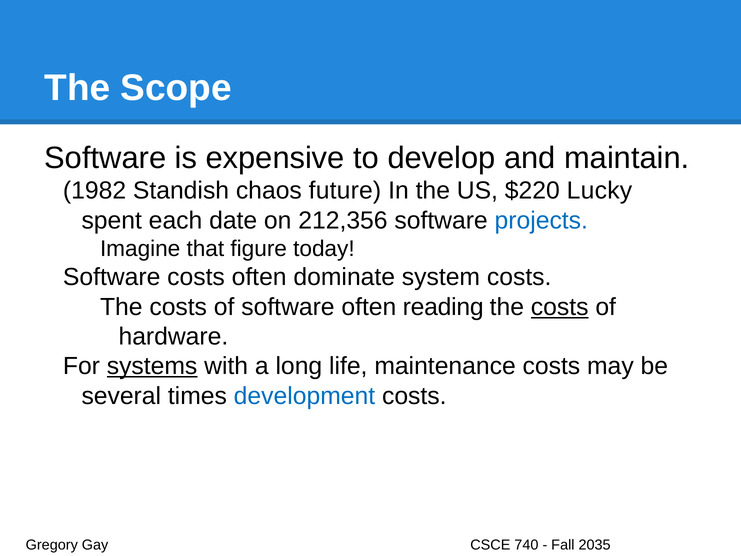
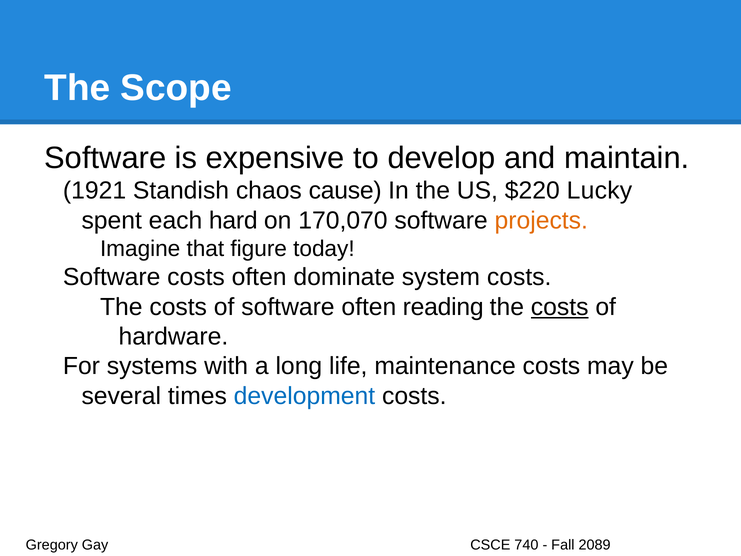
1982: 1982 -> 1921
future: future -> cause
date: date -> hard
212,356: 212,356 -> 170,070
projects colour: blue -> orange
systems underline: present -> none
2035: 2035 -> 2089
